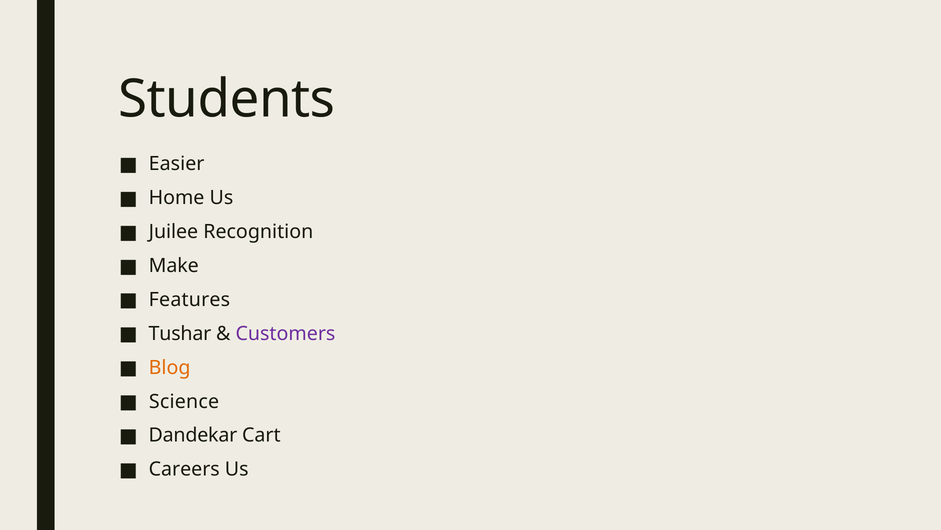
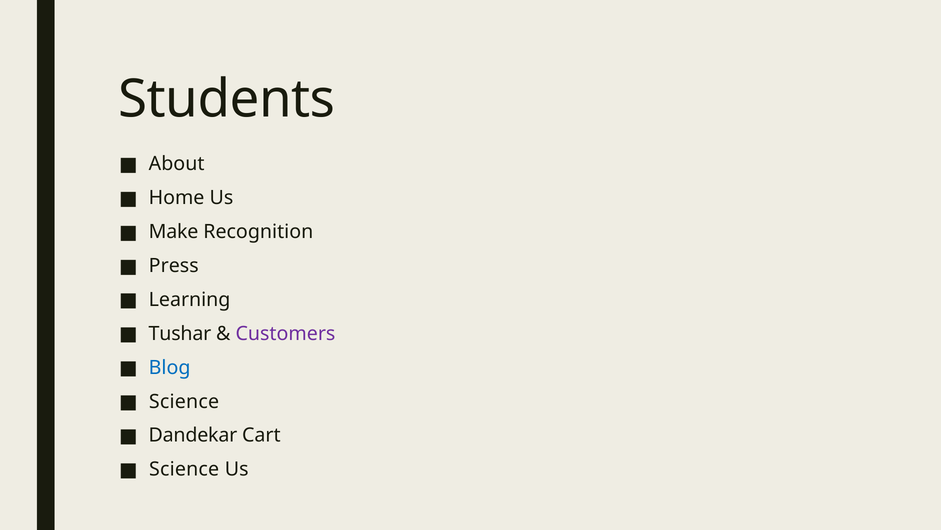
Easier: Easier -> About
Juilee: Juilee -> Make
Make: Make -> Press
Features: Features -> Learning
Blog colour: orange -> blue
Careers at (184, 469): Careers -> Science
